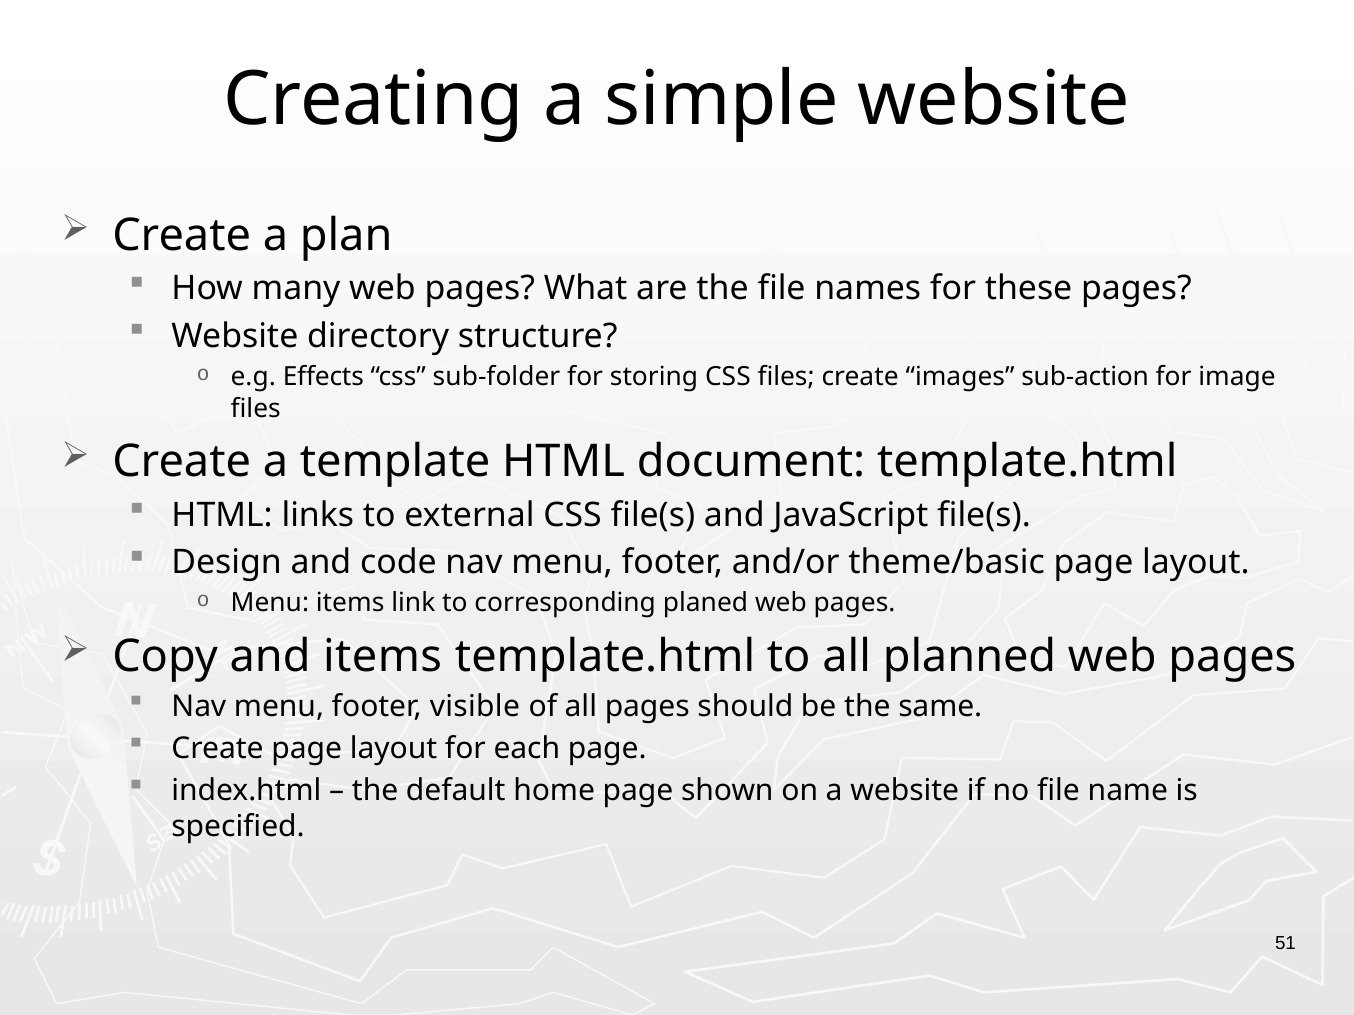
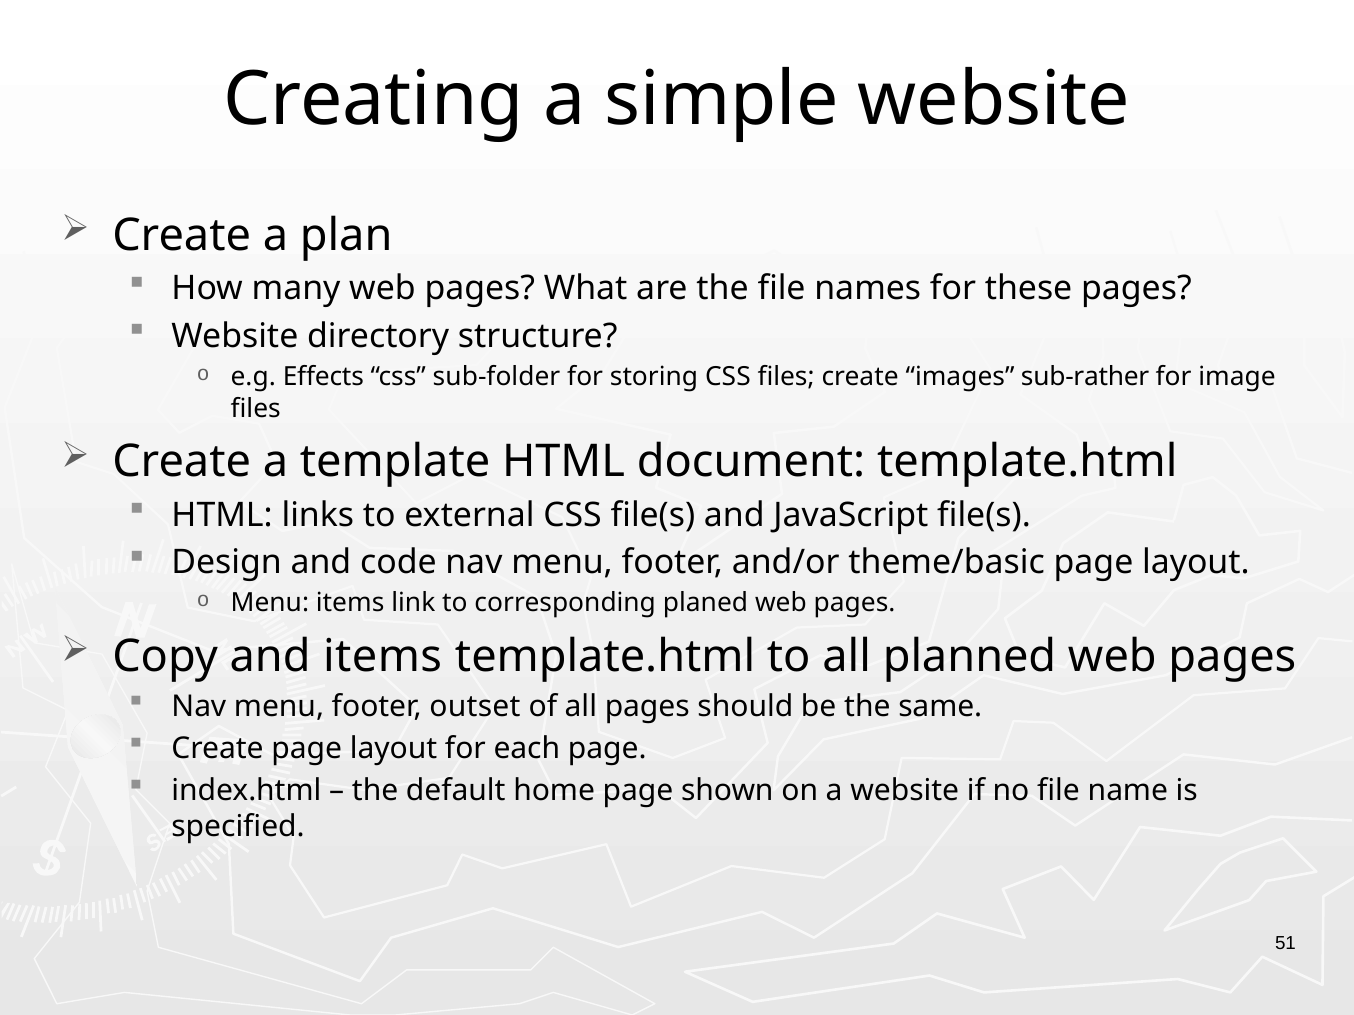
sub-action: sub-action -> sub-rather
visible: visible -> outset
